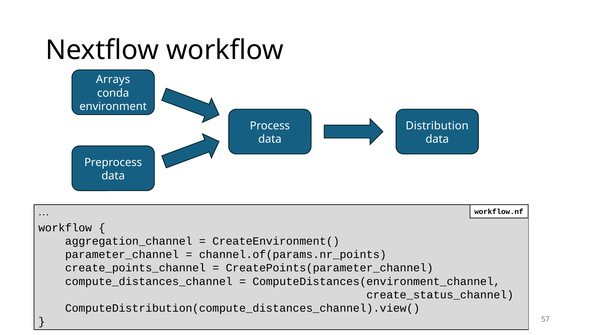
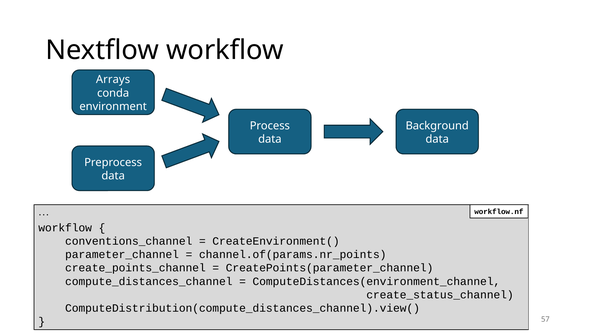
Distribution: Distribution -> Background
aggregation_channel: aggregation_channel -> conventions_channel
